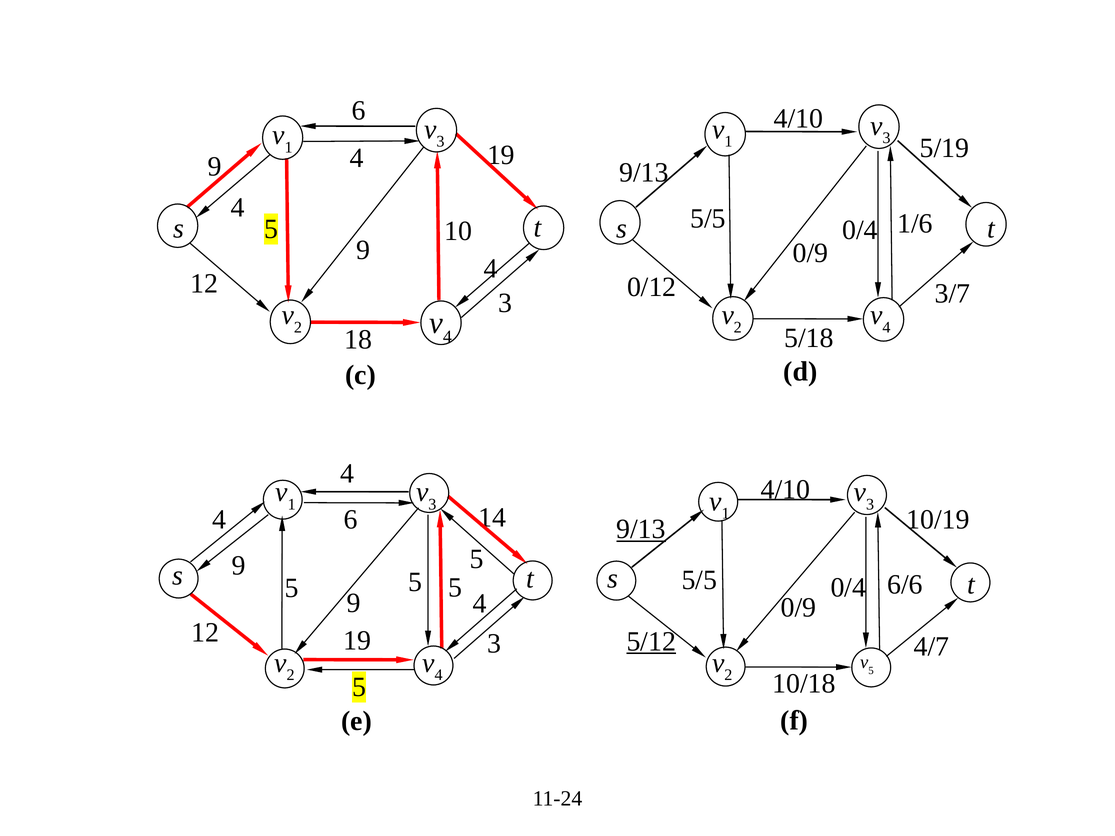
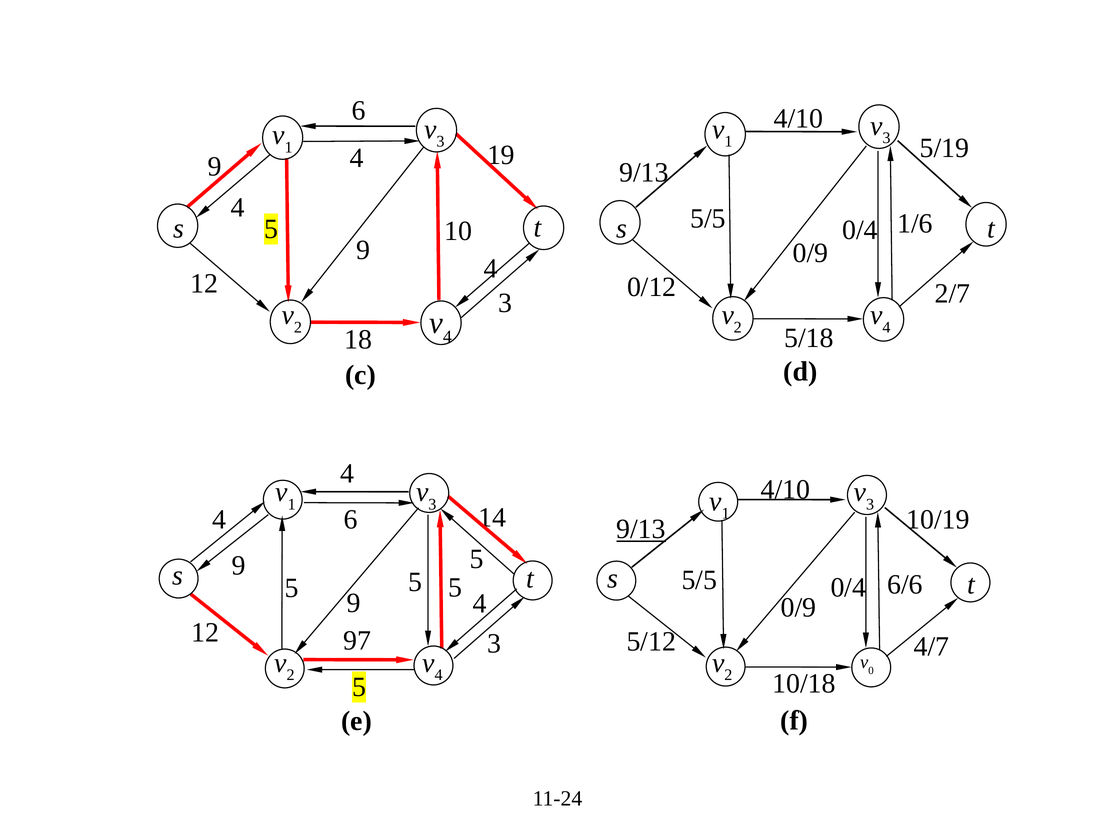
3/7: 3/7 -> 2/7
12 19: 19 -> 97
5/12 underline: present -> none
5 at (871, 671): 5 -> 0
